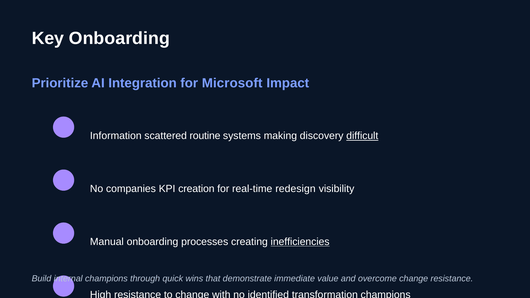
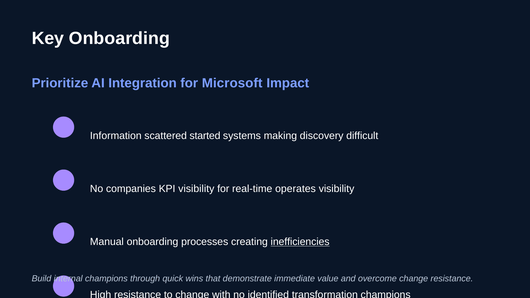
routine: routine -> started
difficult underline: present -> none
KPI creation: creation -> visibility
redesign: redesign -> operates
